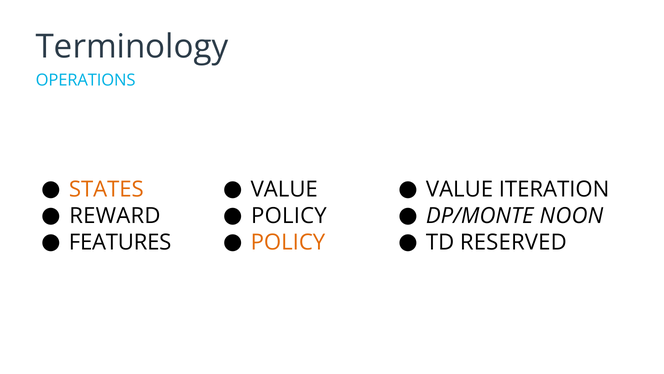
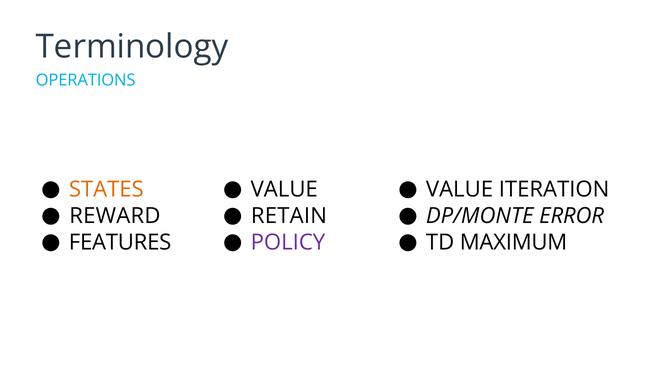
POLICY at (289, 216): POLICY -> RETAIN
NOON: NOON -> ERROR
POLICY at (288, 242) colour: orange -> purple
RESERVED: RESERVED -> MAXIMUM
